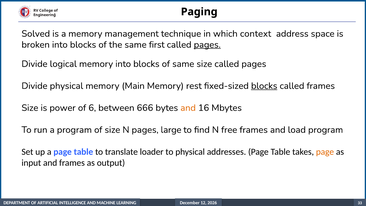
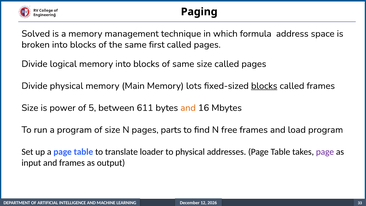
context: context -> formula
pages at (207, 45) underline: present -> none
rest: rest -> lots
6: 6 -> 5
666: 666 -> 611
large: large -> parts
page at (325, 152) colour: orange -> purple
